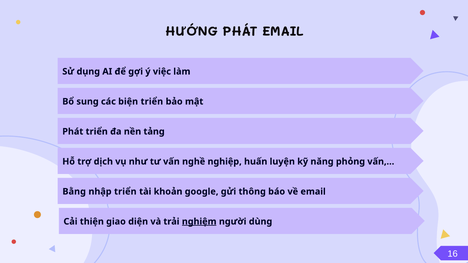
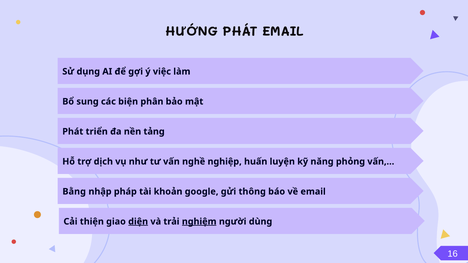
biện triển: triển -> phân
nhập triển: triển -> pháp
diện underline: none -> present
